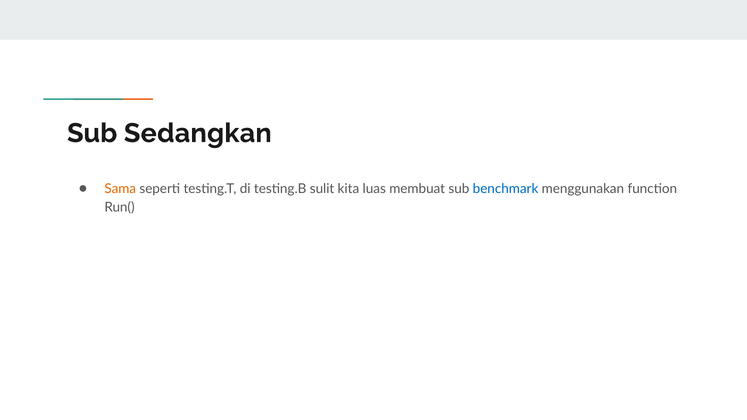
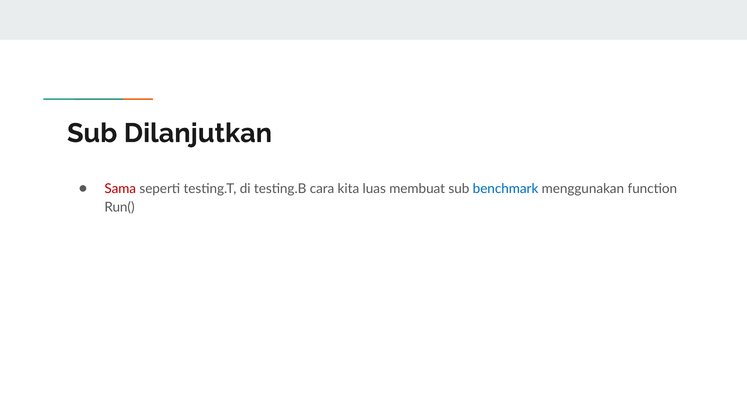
Sedangkan: Sedangkan -> Dilanjutkan
Sama colour: orange -> red
sulit: sulit -> cara
